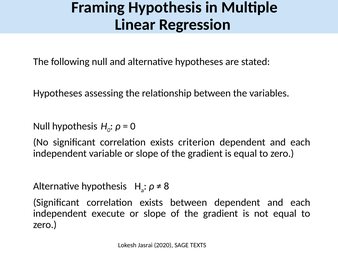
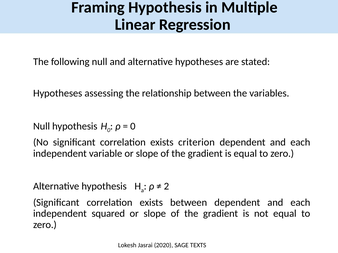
8: 8 -> 2
execute: execute -> squared
